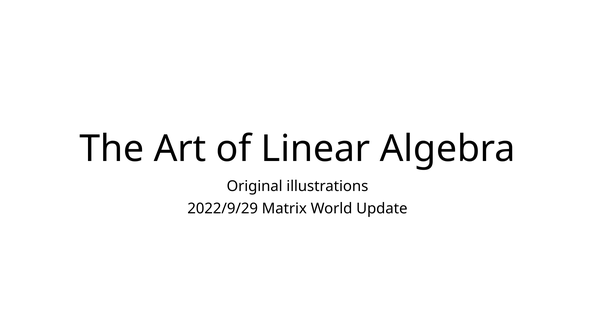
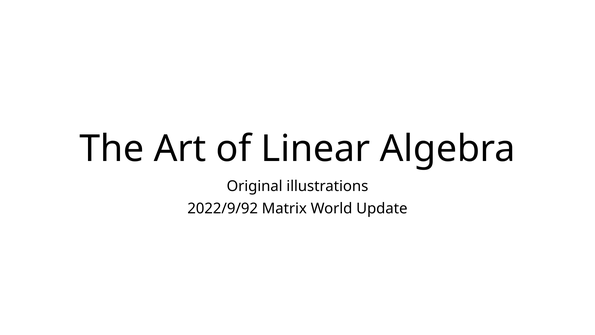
2022/9/29: 2022/9/29 -> 2022/9/92
